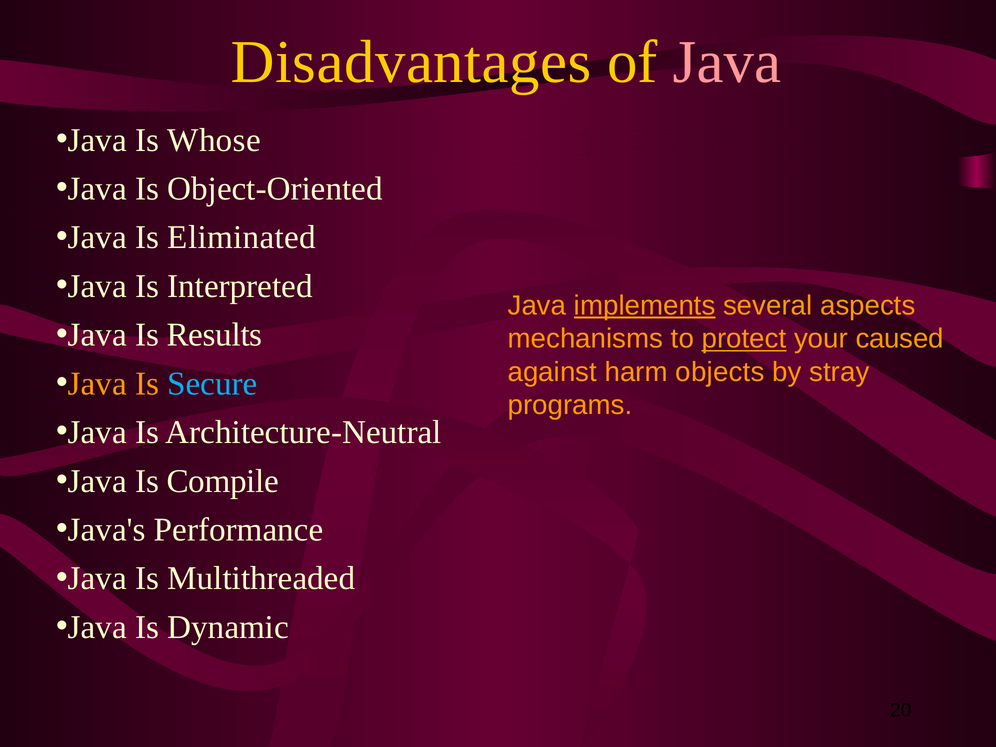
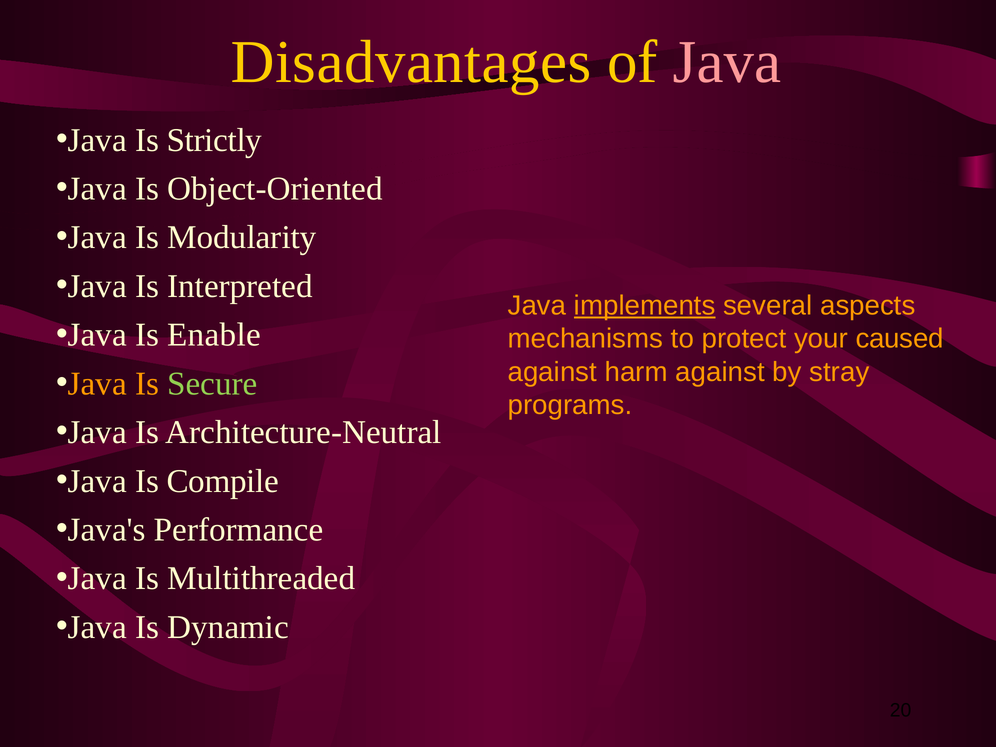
Whose: Whose -> Strictly
Eliminated: Eliminated -> Modularity
Results: Results -> Enable
protect underline: present -> none
harm objects: objects -> against
Secure colour: light blue -> light green
